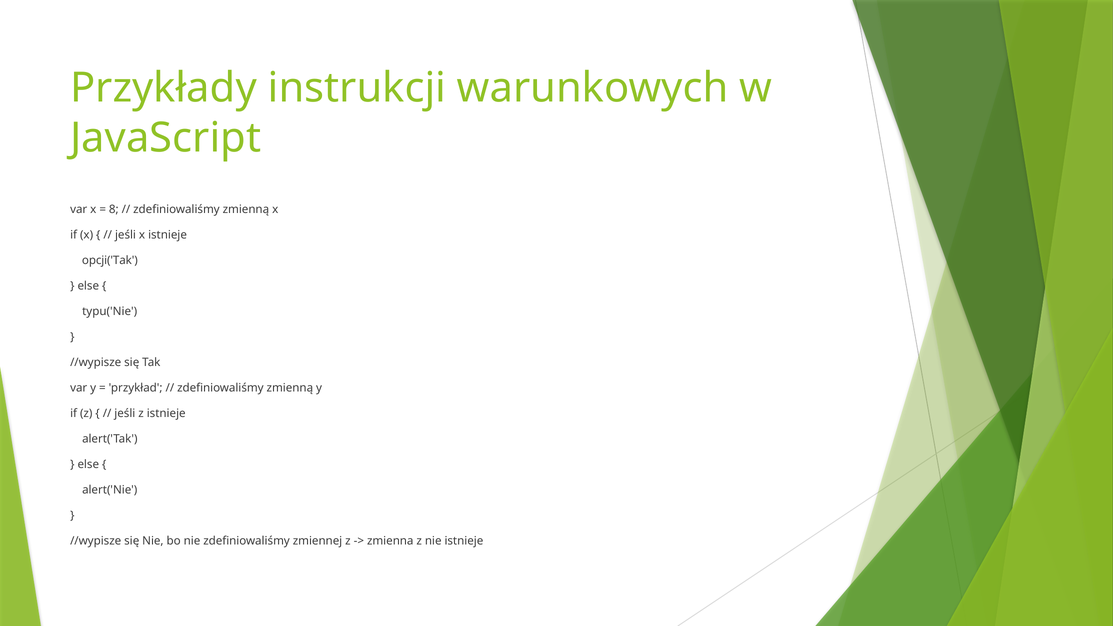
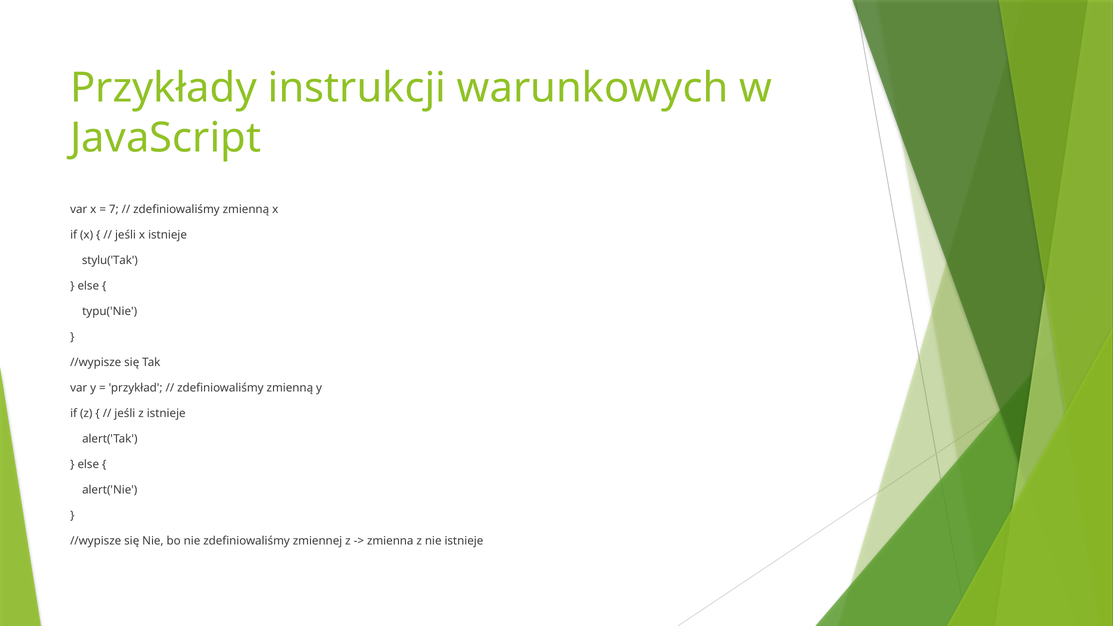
8: 8 -> 7
opcji('Tak: opcji('Tak -> stylu('Tak
